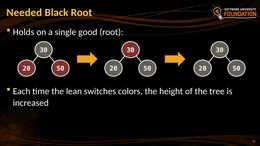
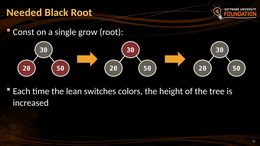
Holds: Holds -> Const
good: good -> grow
